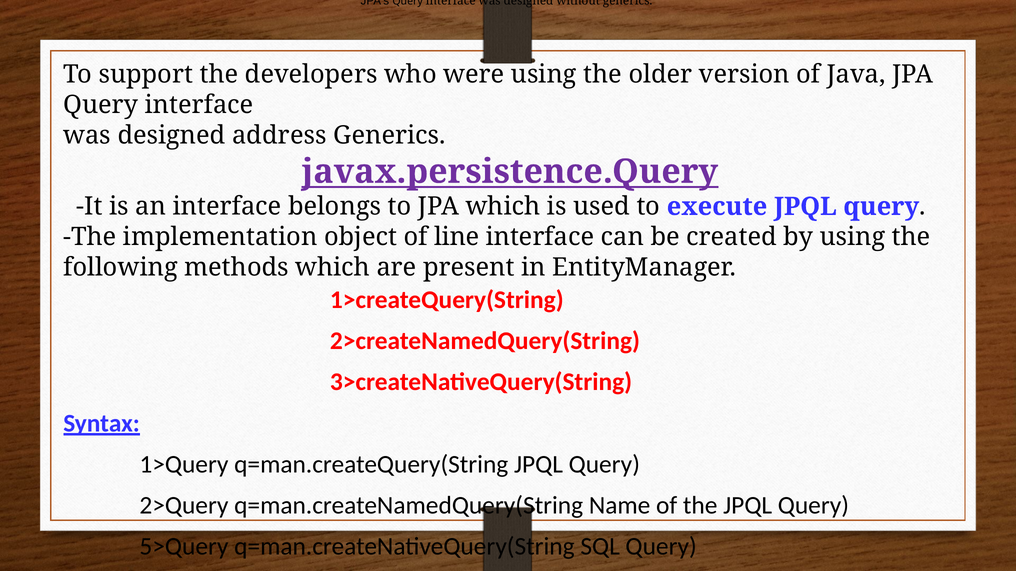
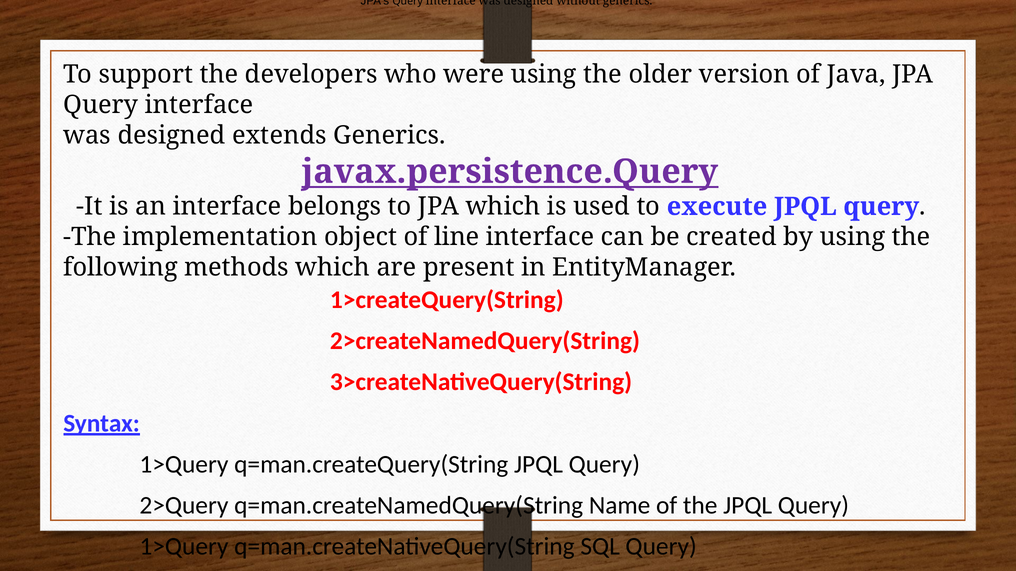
address: address -> extends
5>Query at (184, 547): 5>Query -> 1>Query
